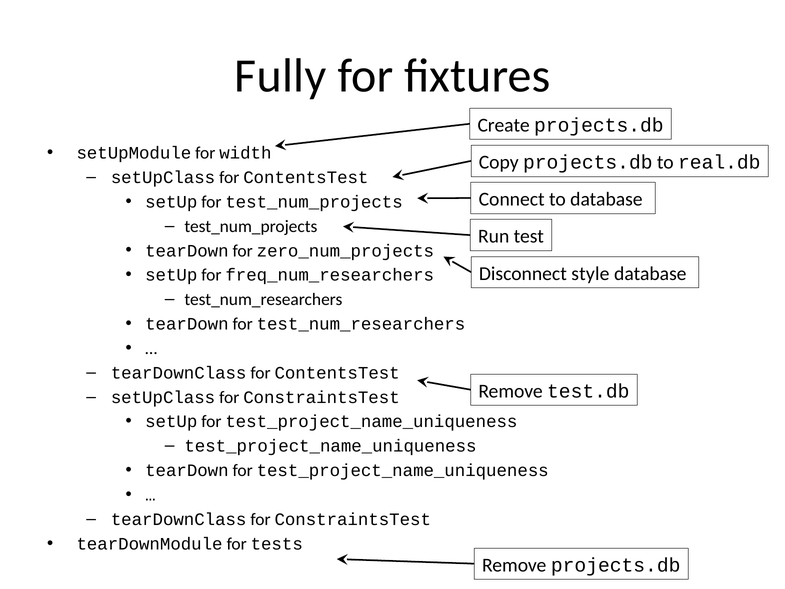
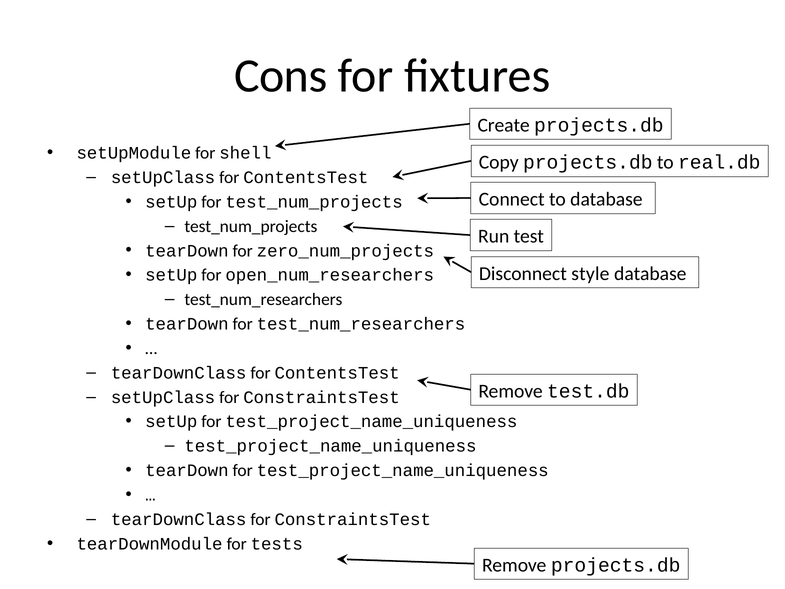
Fully: Fully -> Cons
width: width -> shell
freq_num_researchers: freq_num_researchers -> open_num_researchers
